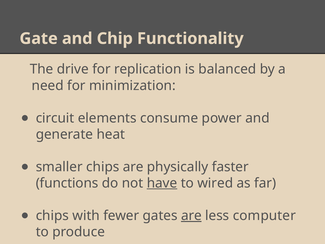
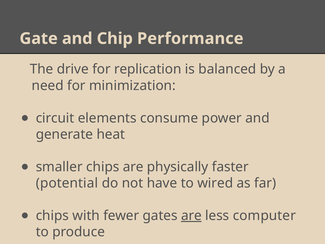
Functionality: Functionality -> Performance
functions: functions -> potential
have underline: present -> none
